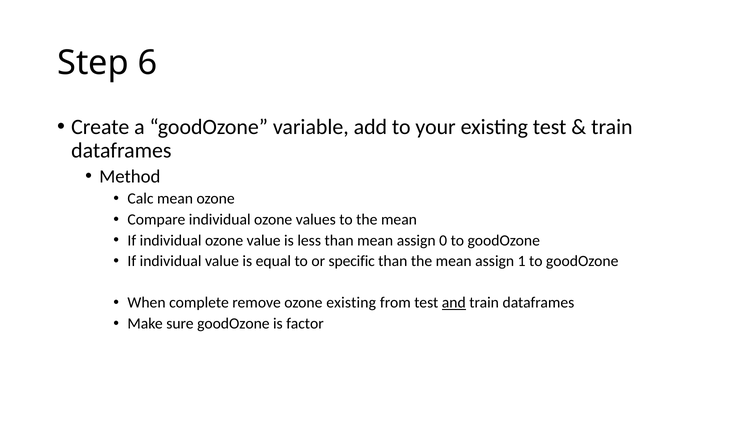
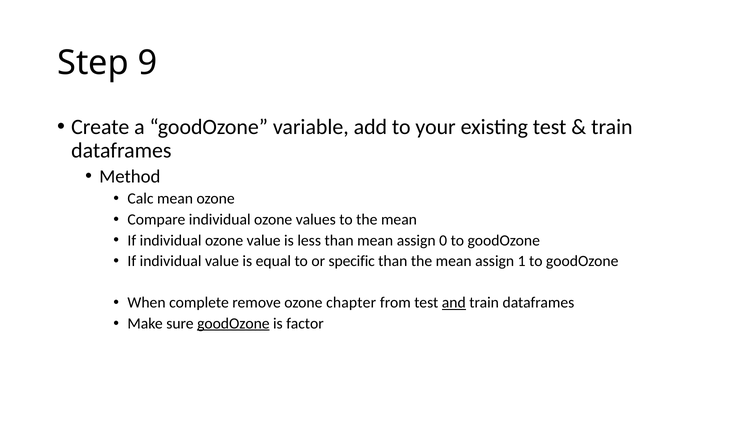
6: 6 -> 9
ozone existing: existing -> chapter
goodOzone at (233, 323) underline: none -> present
